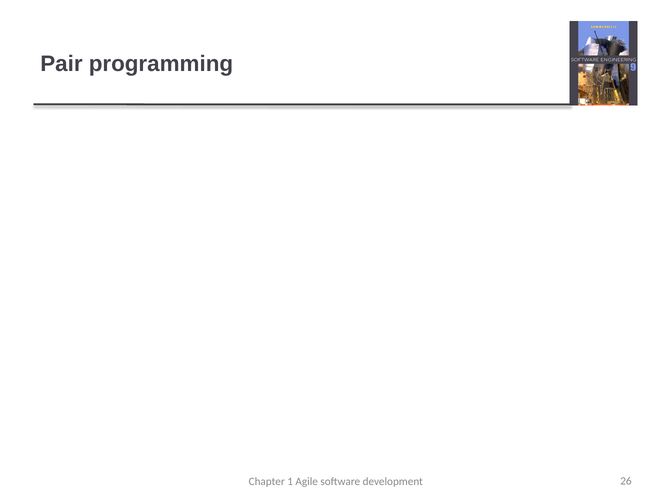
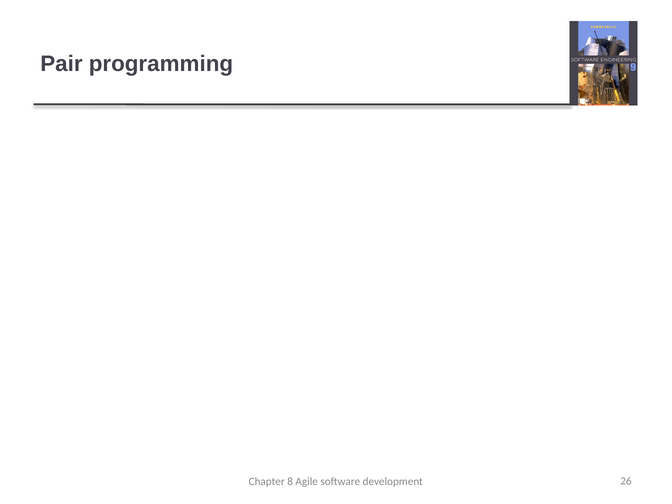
1: 1 -> 8
